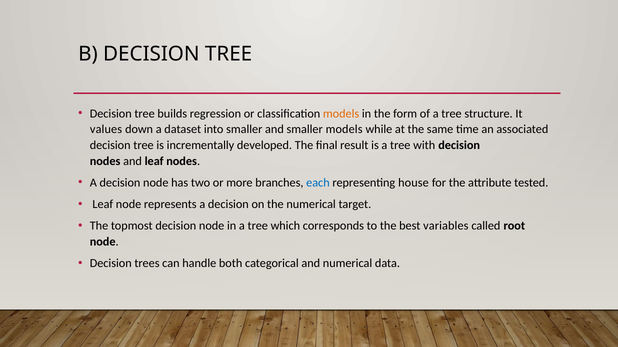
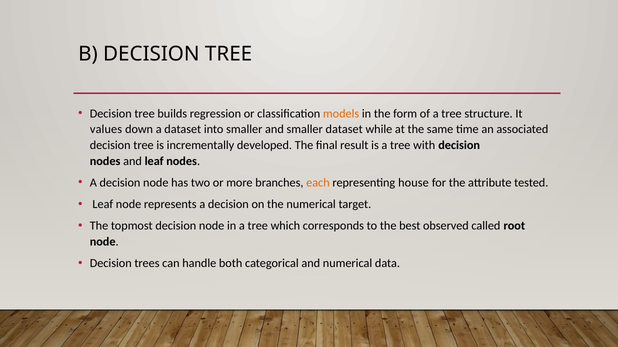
smaller models: models -> dataset
each colour: blue -> orange
variables: variables -> observed
